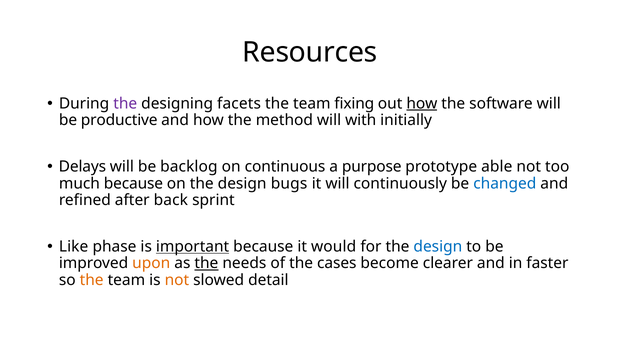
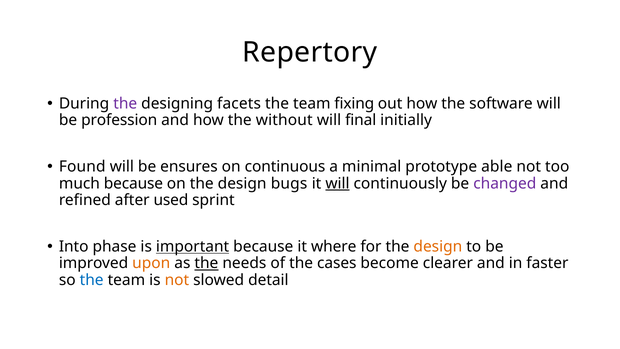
Resources: Resources -> Repertory
how at (422, 103) underline: present -> none
productive: productive -> profession
method: method -> without
with: with -> final
Delays: Delays -> Found
backlog: backlog -> ensures
purpose: purpose -> minimal
will at (337, 183) underline: none -> present
changed colour: blue -> purple
back: back -> used
Like: Like -> Into
would: would -> where
design at (438, 246) colour: blue -> orange
the at (92, 280) colour: orange -> blue
